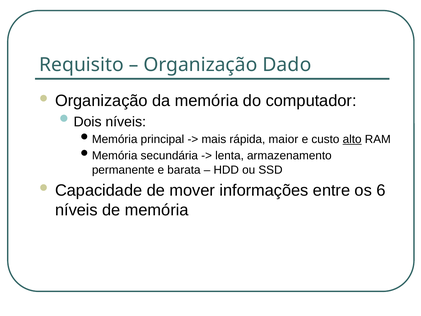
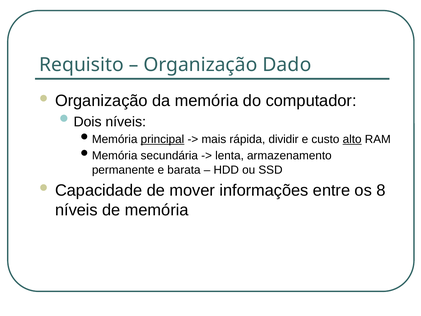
principal underline: none -> present
maior: maior -> dividir
6: 6 -> 8
